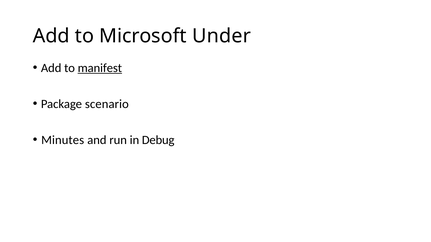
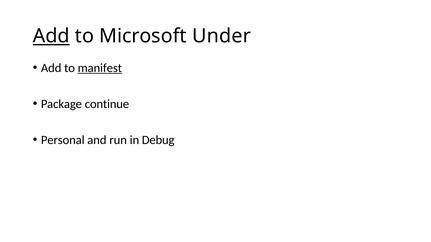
Add at (51, 36) underline: none -> present
scenario: scenario -> continue
Minutes: Minutes -> Personal
